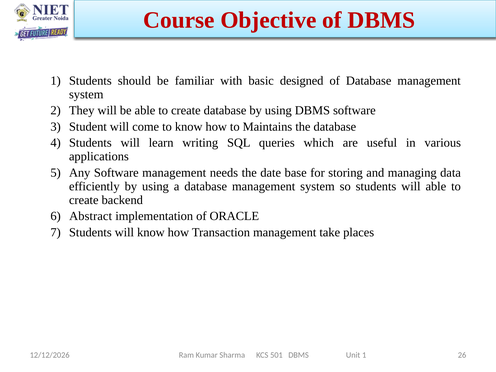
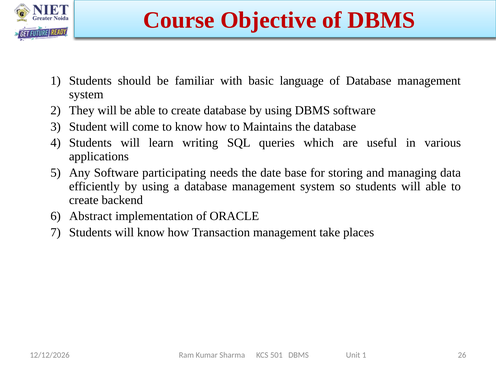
designed: designed -> language
Software management: management -> participating
